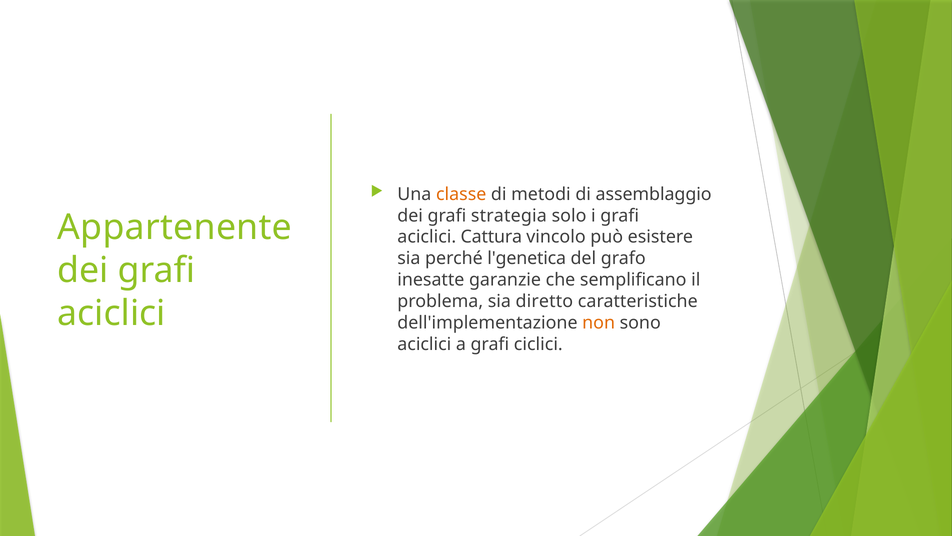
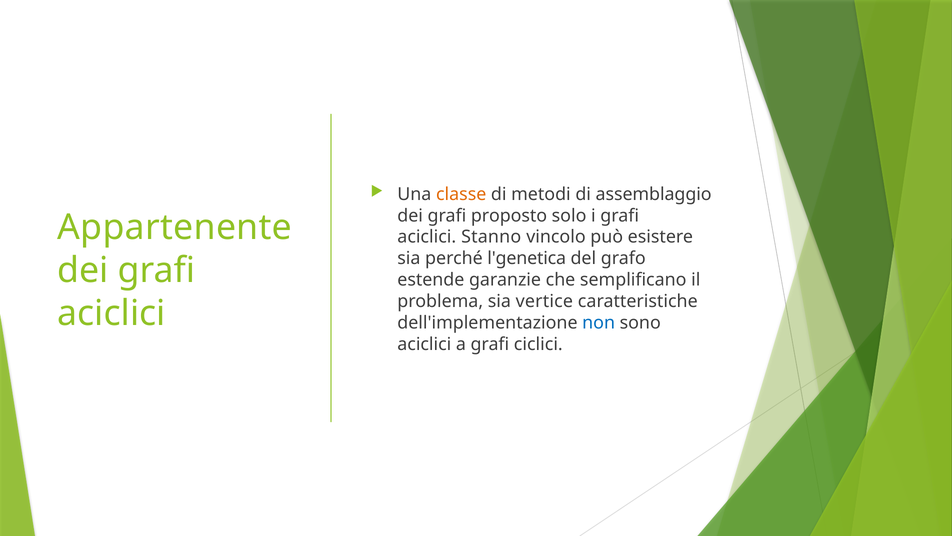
strategia: strategia -> proposto
Cattura: Cattura -> Stanno
inesatte: inesatte -> estende
diretto: diretto -> vertice
non colour: orange -> blue
